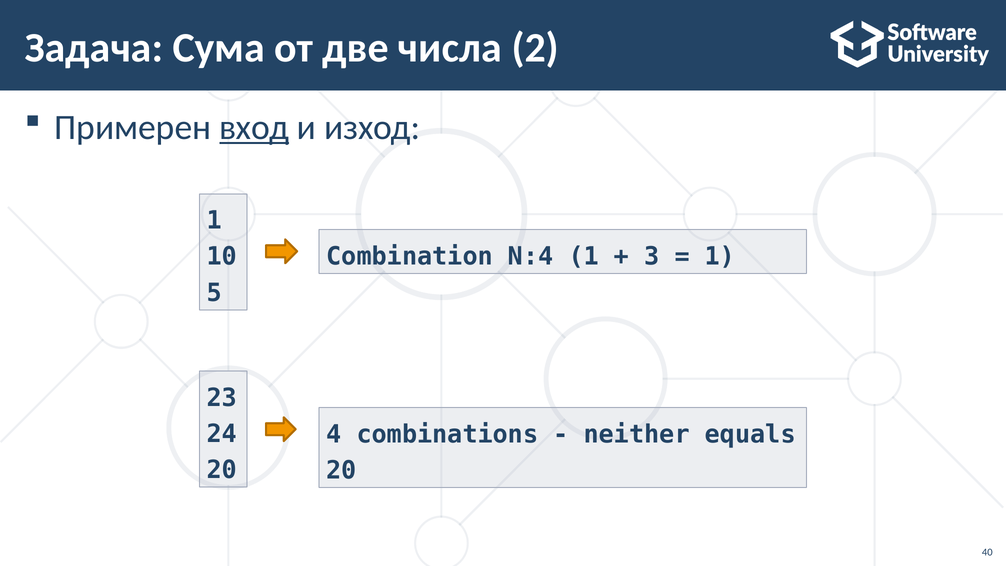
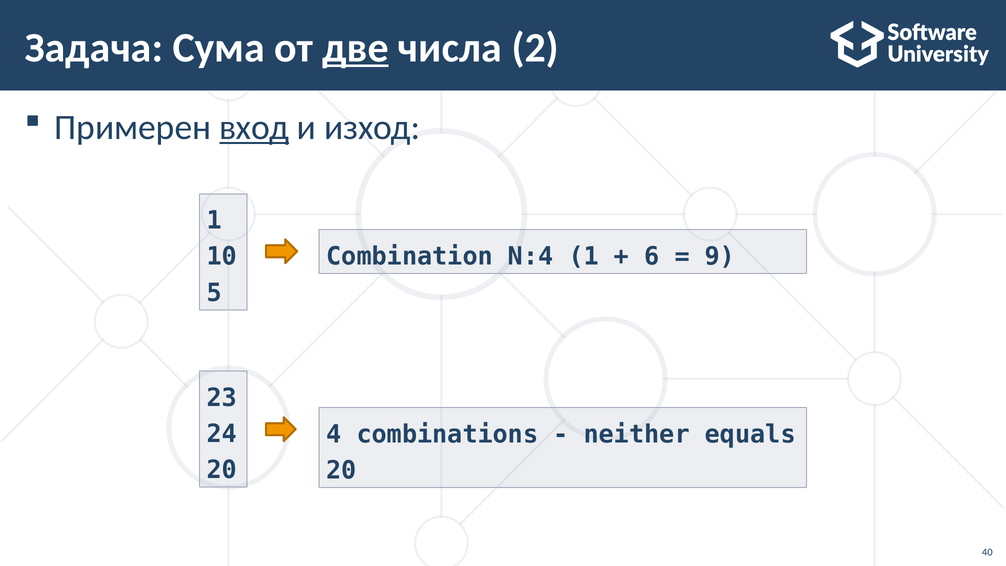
две underline: none -> present
3: 3 -> 6
1 at (720, 256): 1 -> 9
